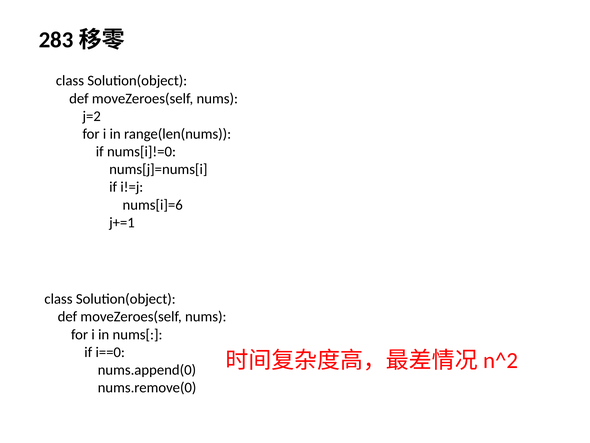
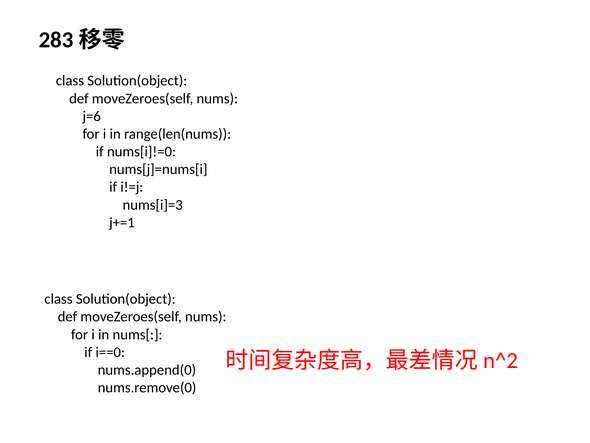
j=2: j=2 -> j=6
nums[i]=6: nums[i]=6 -> nums[i]=3
